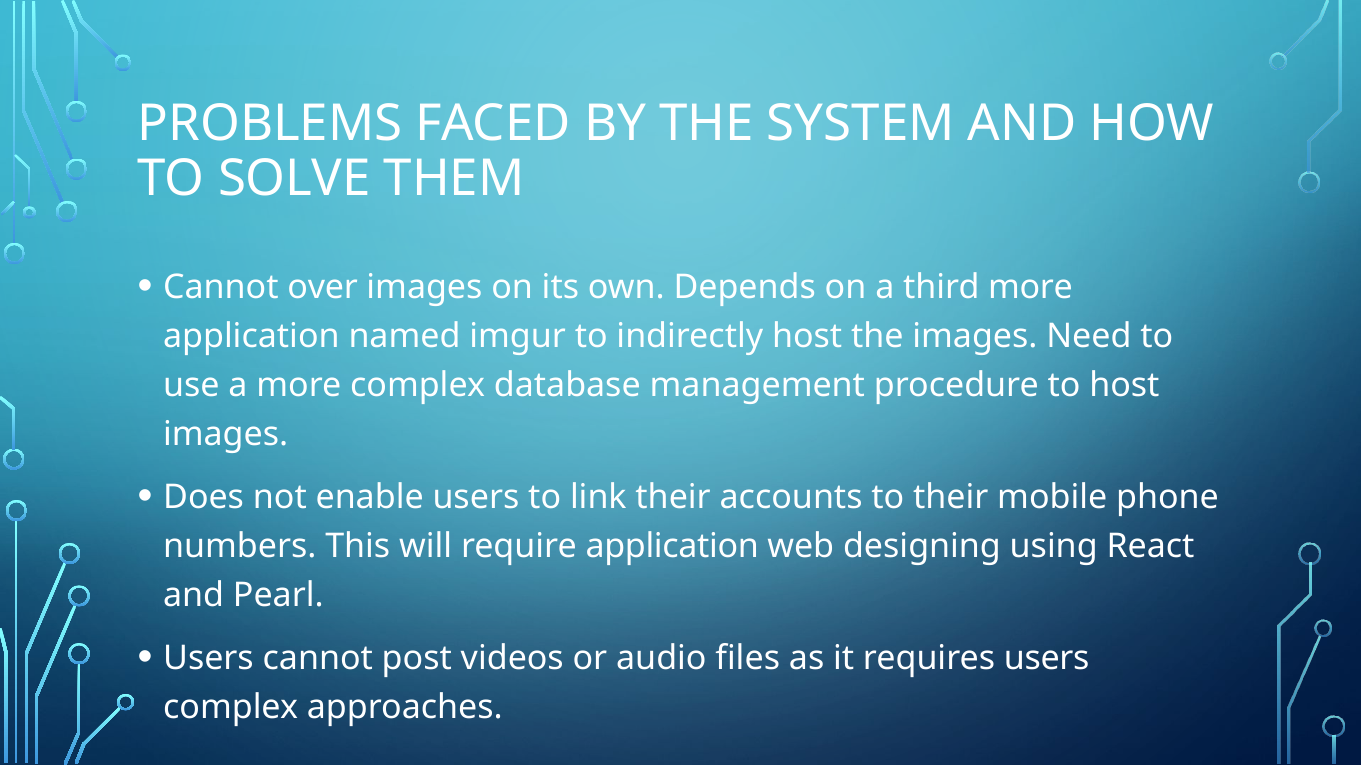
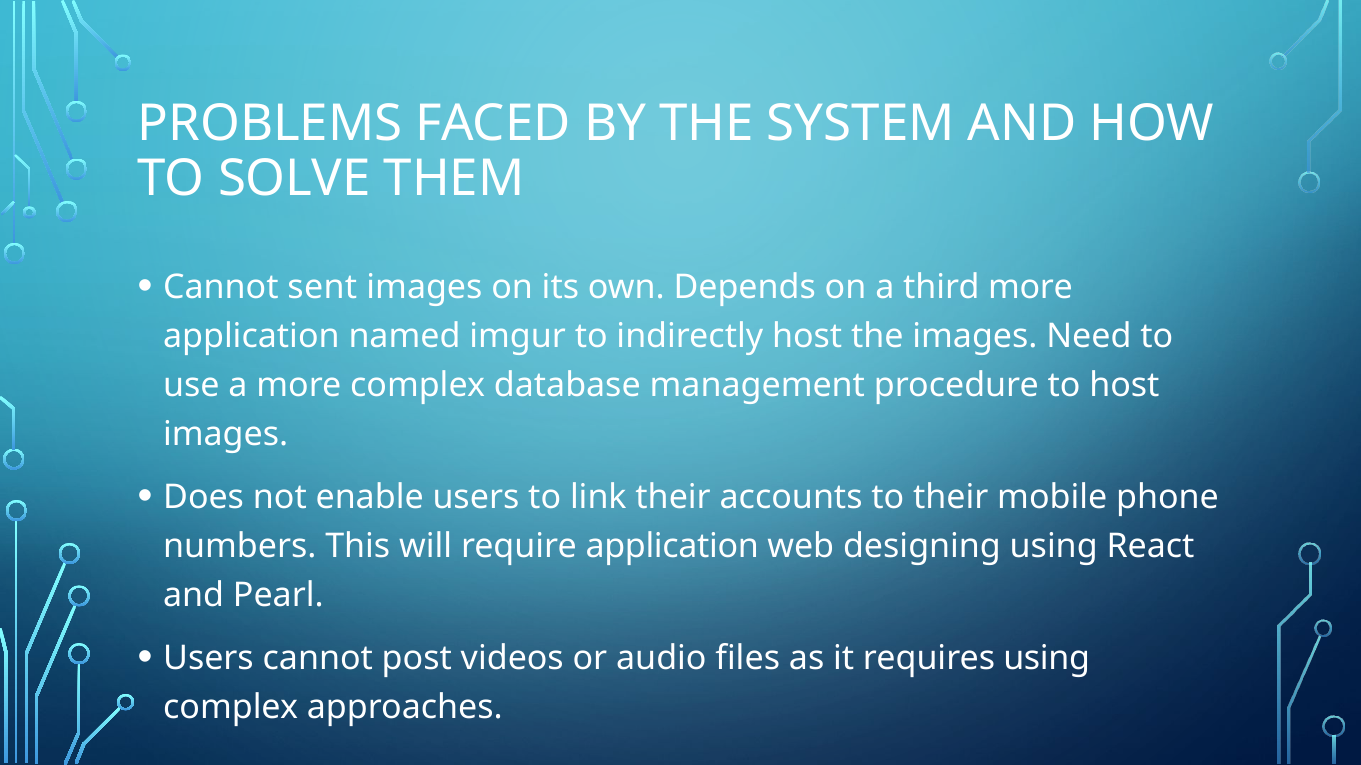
over: over -> sent
requires users: users -> using
